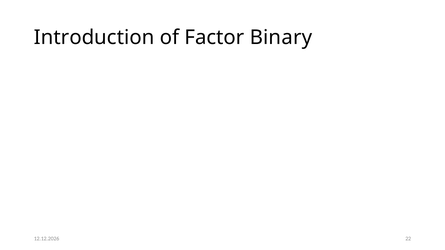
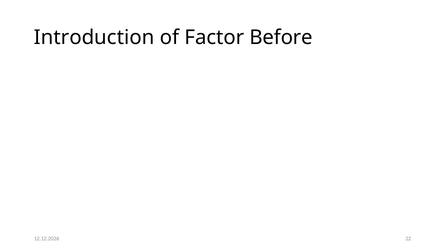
Binary: Binary -> Before
